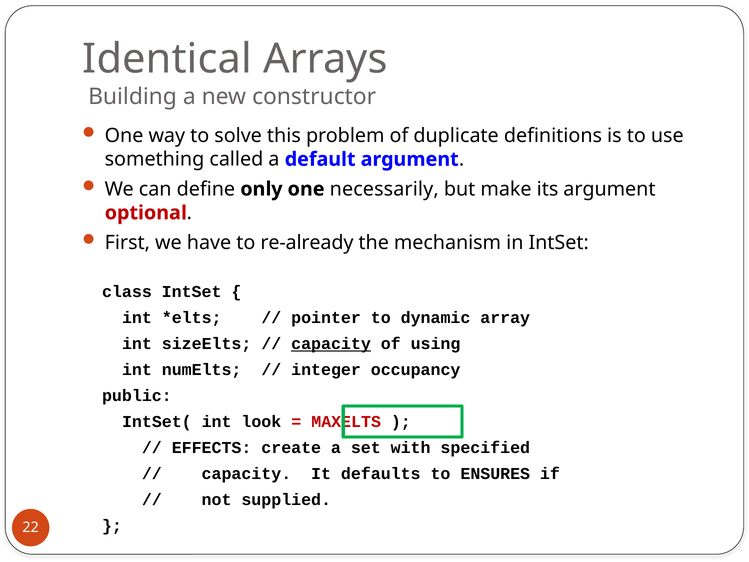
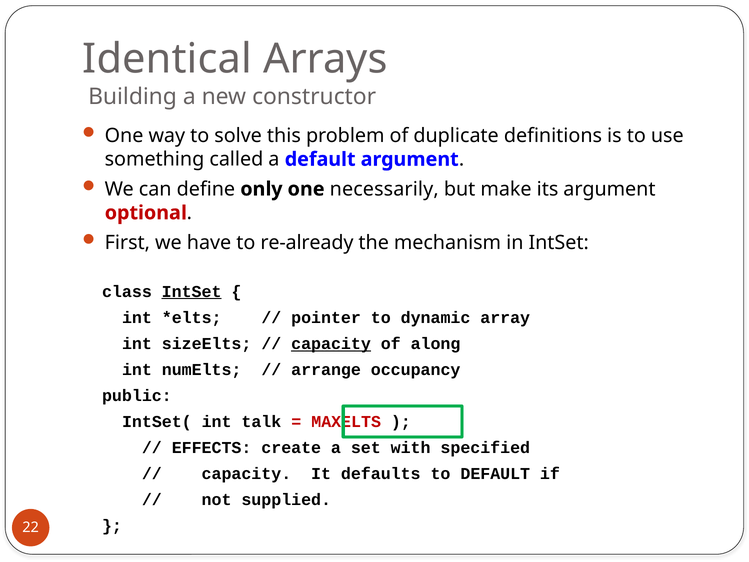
IntSet at (192, 291) underline: none -> present
using: using -> along
integer: integer -> arrange
look: look -> talk
to ENSURES: ENSURES -> DEFAULT
